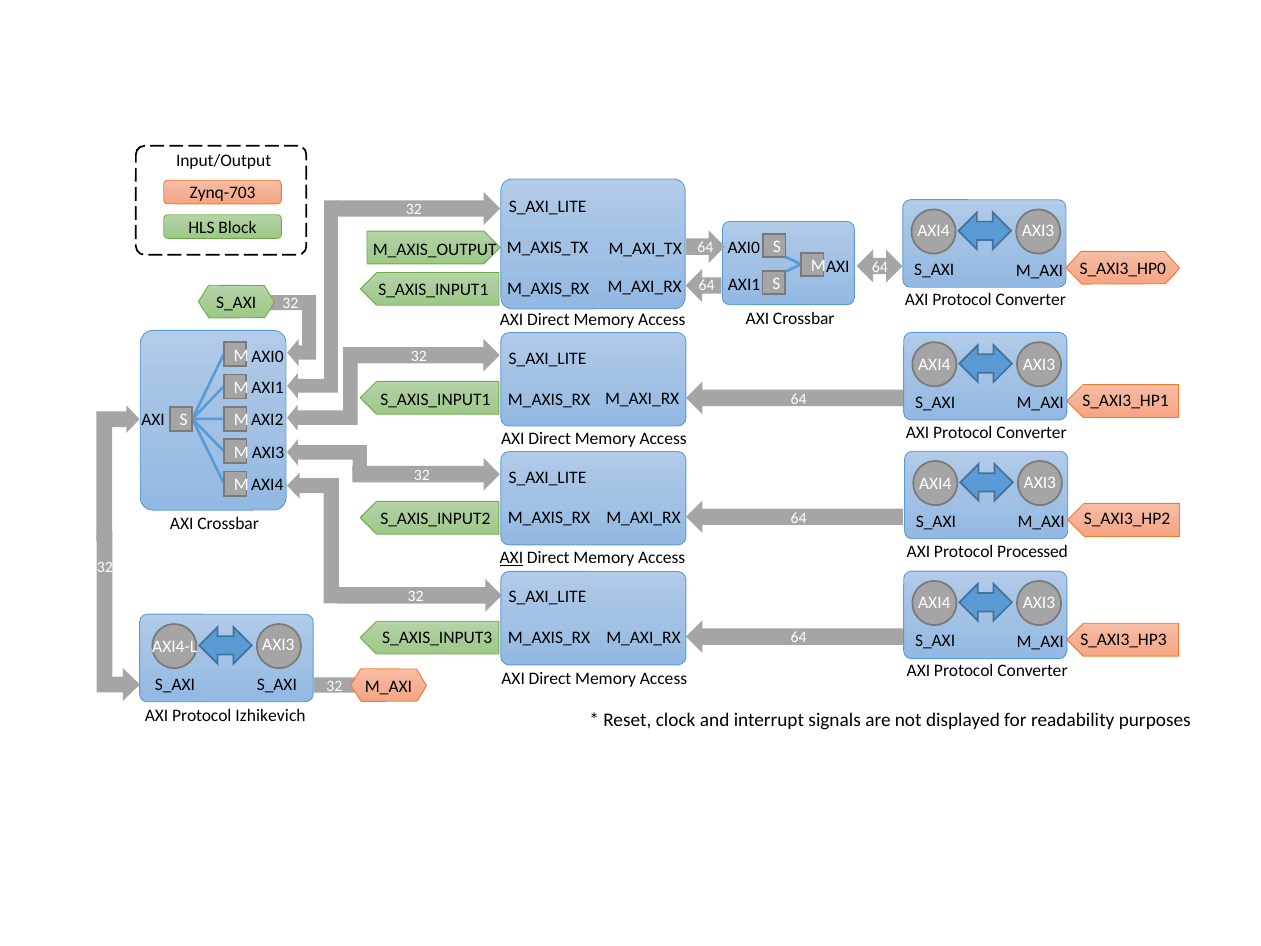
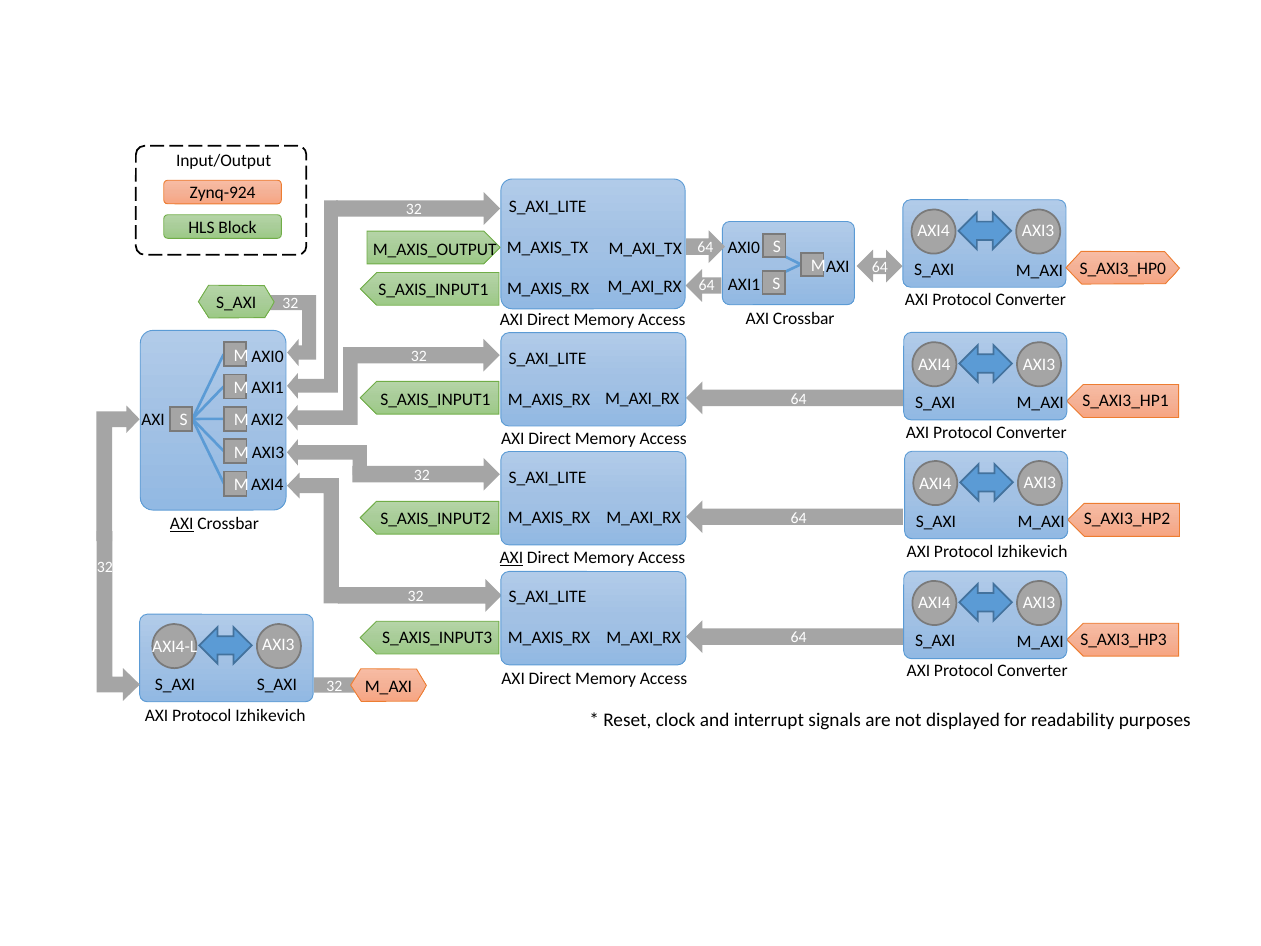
Zynq-703: Zynq-703 -> Zynq-924
AXI at (182, 524) underline: none -> present
Processed at (1033, 551): Processed -> Izhikevich
